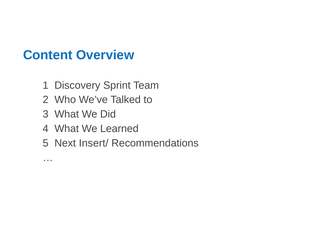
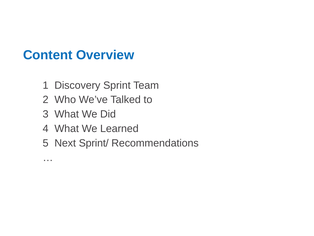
Insert/: Insert/ -> Sprint/
